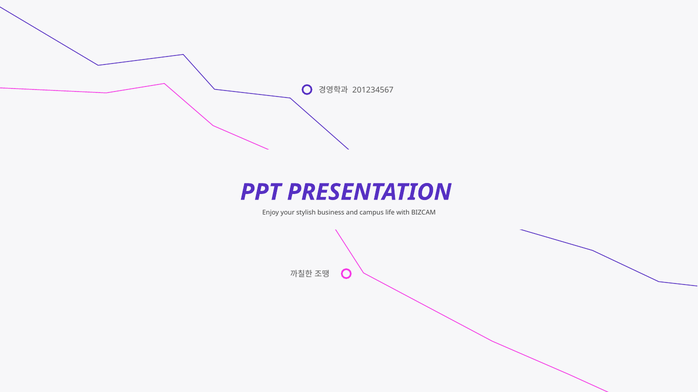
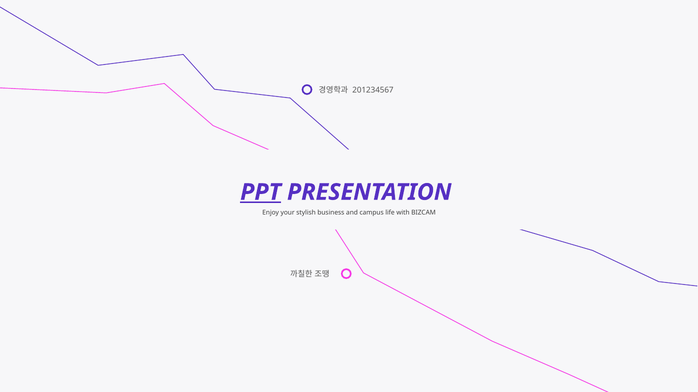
PPT underline: none -> present
